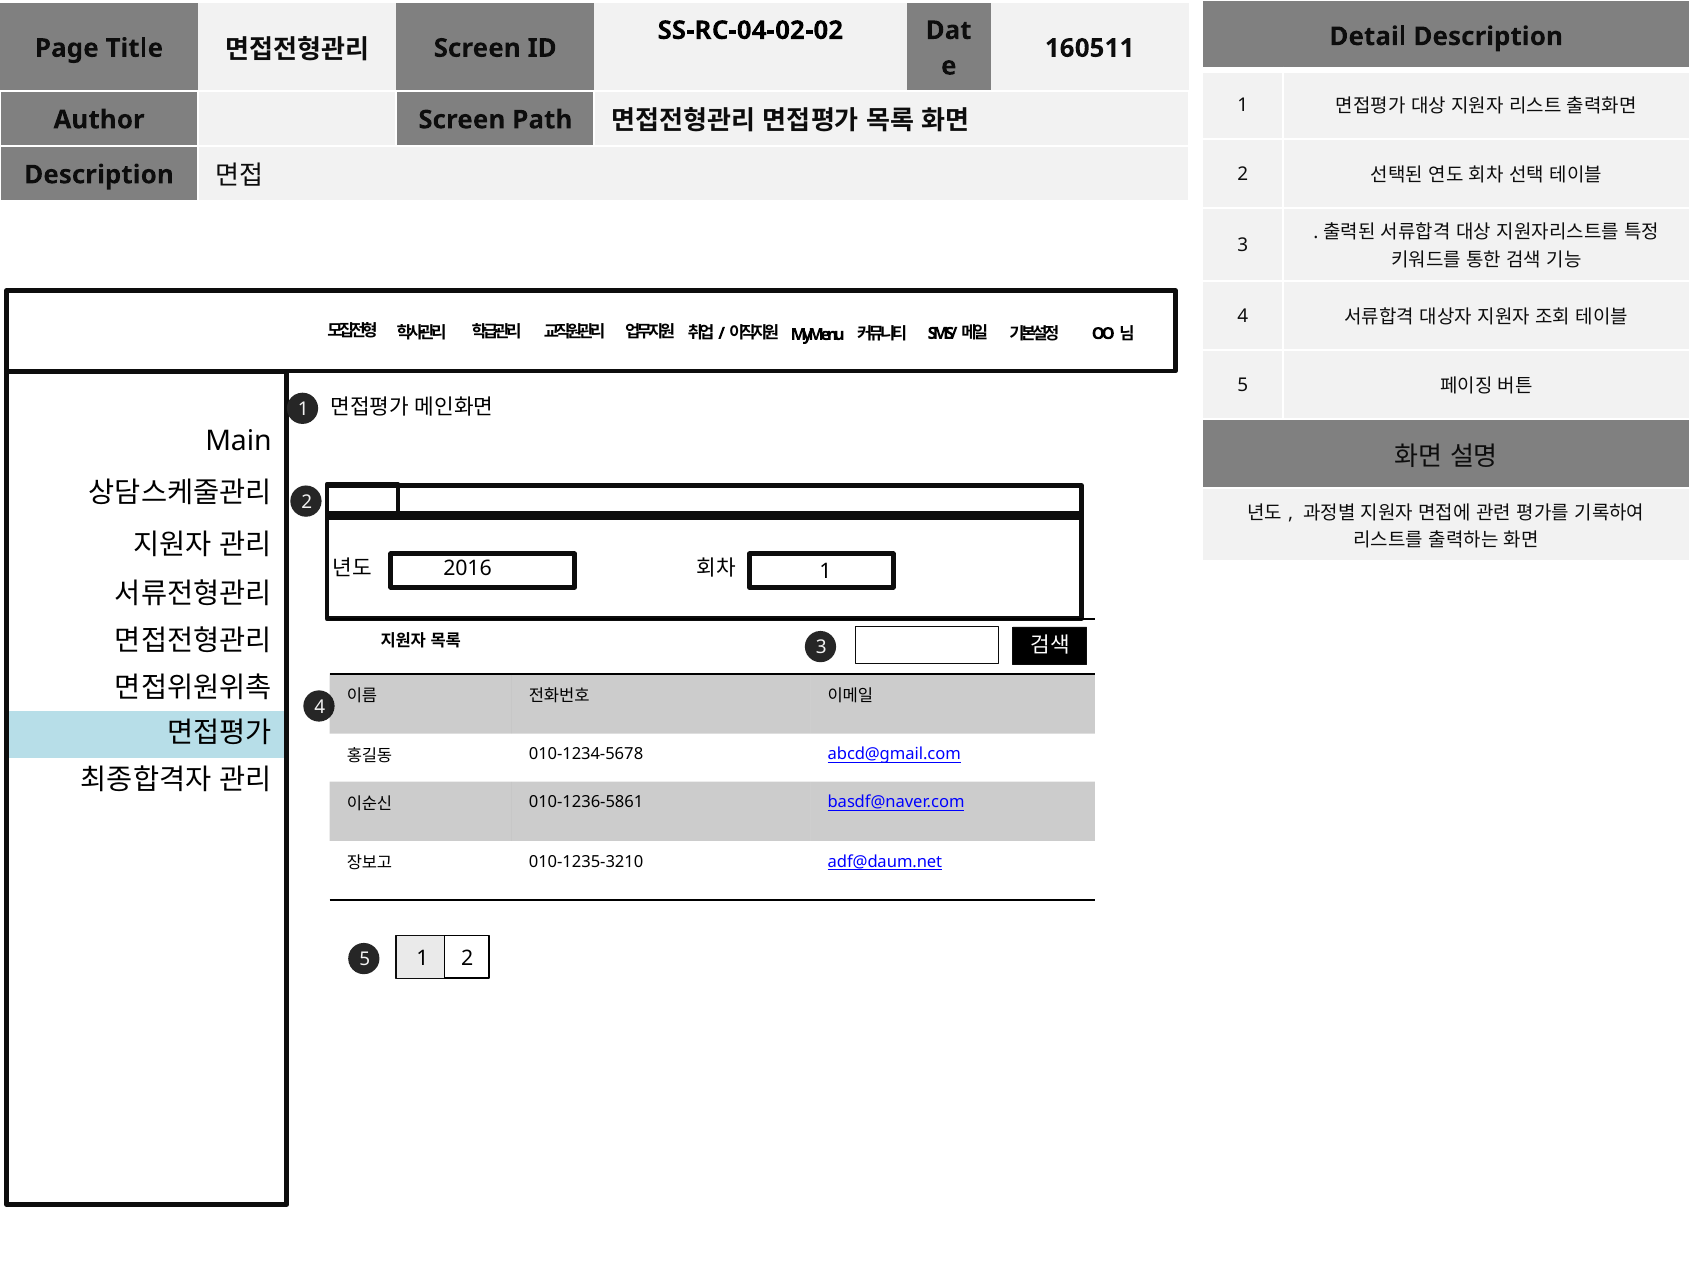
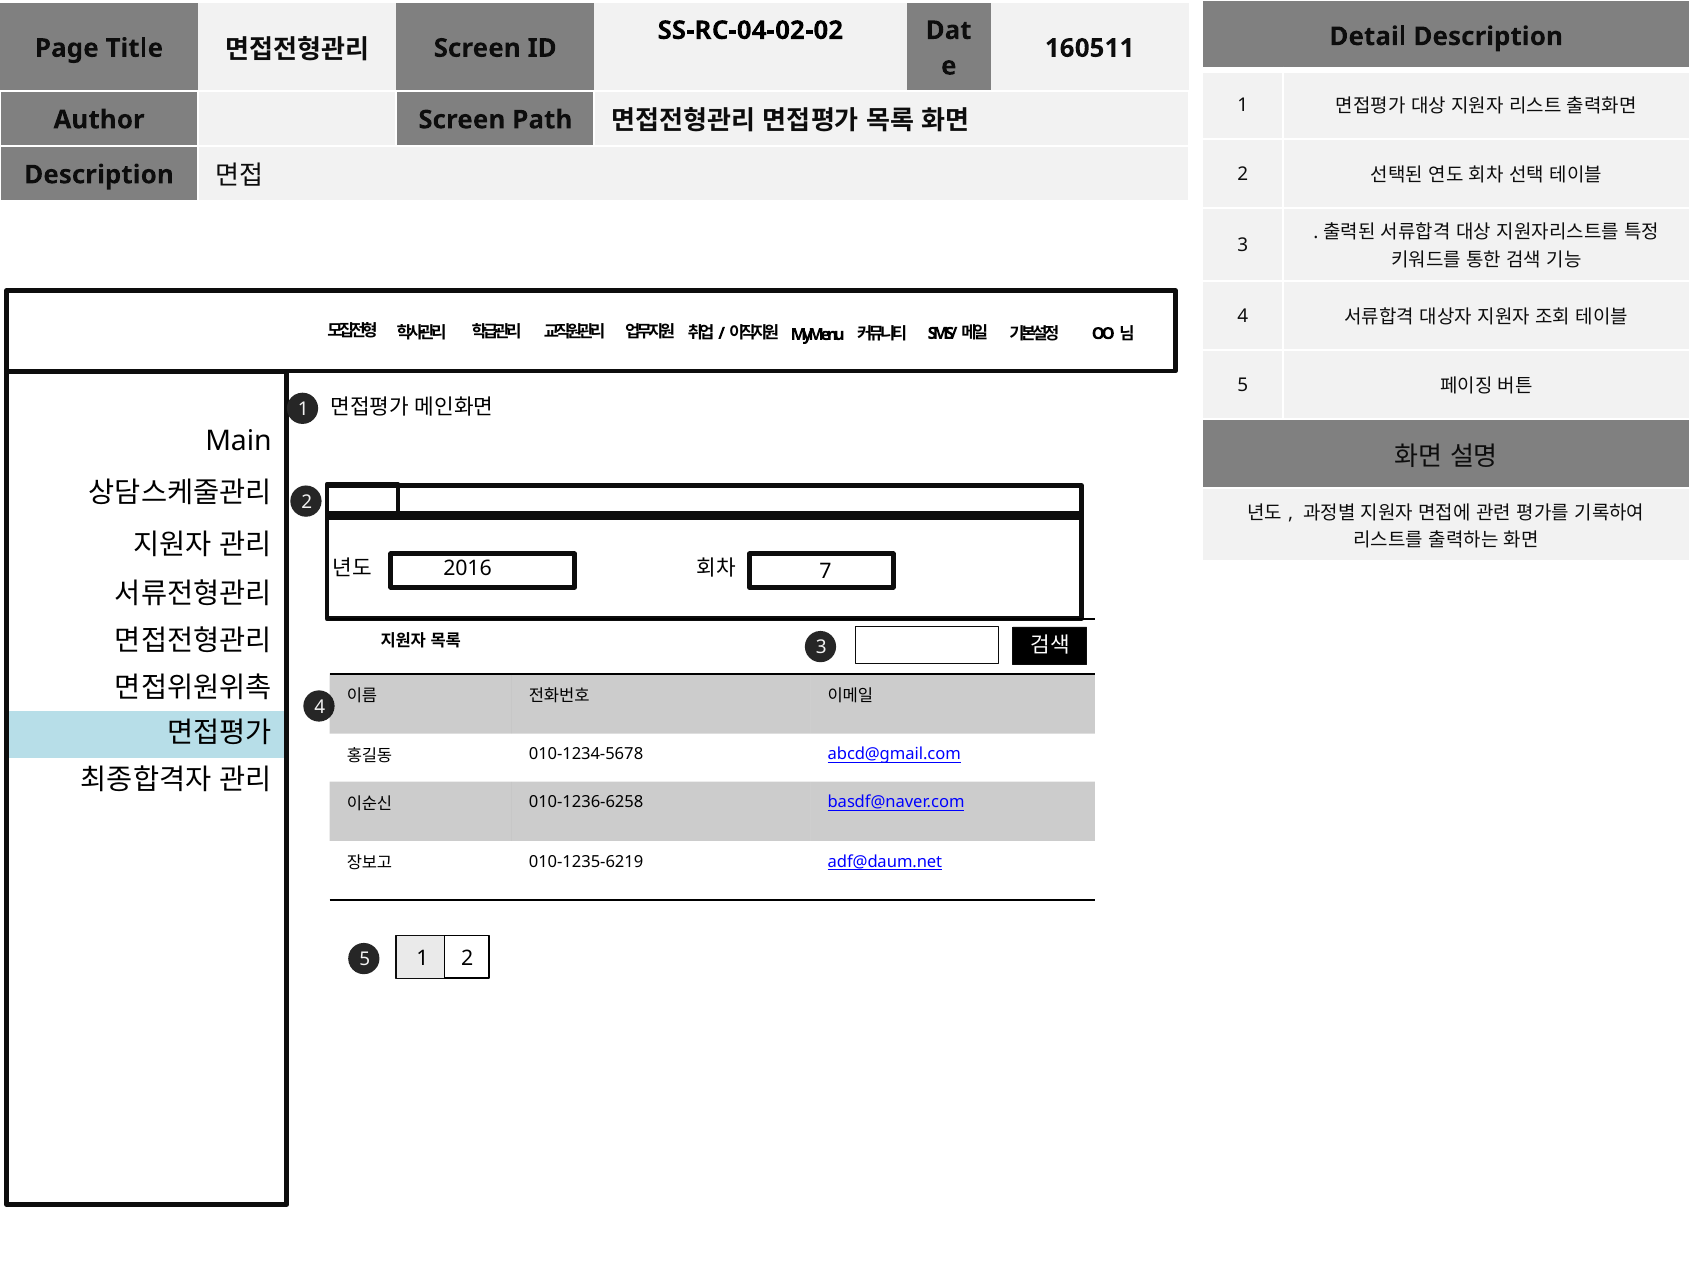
2016 1: 1 -> 7
010-1236-5861: 010-1236-5861 -> 010-1236-6258
010-1235-3210: 010-1235-3210 -> 010-1235-6219
